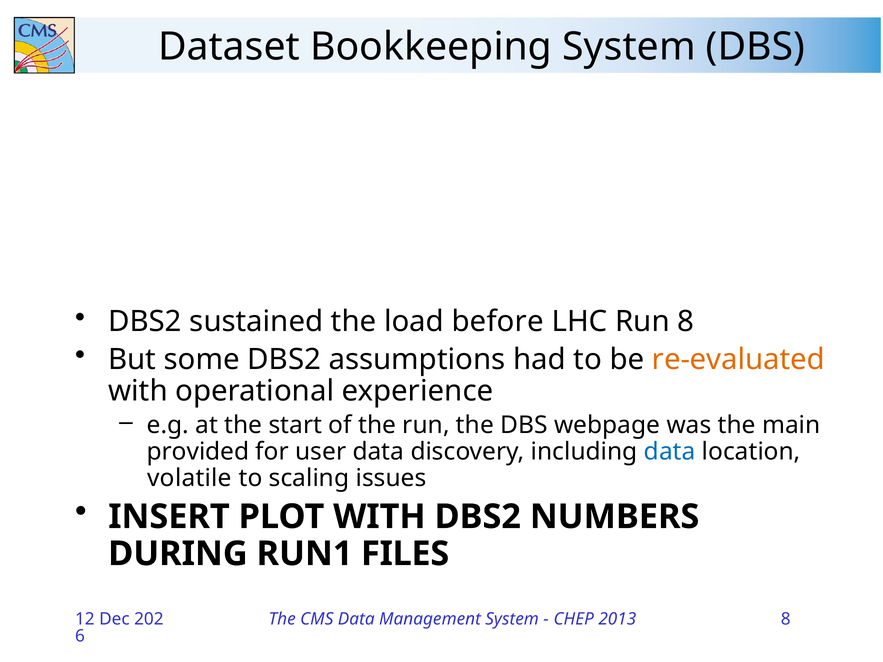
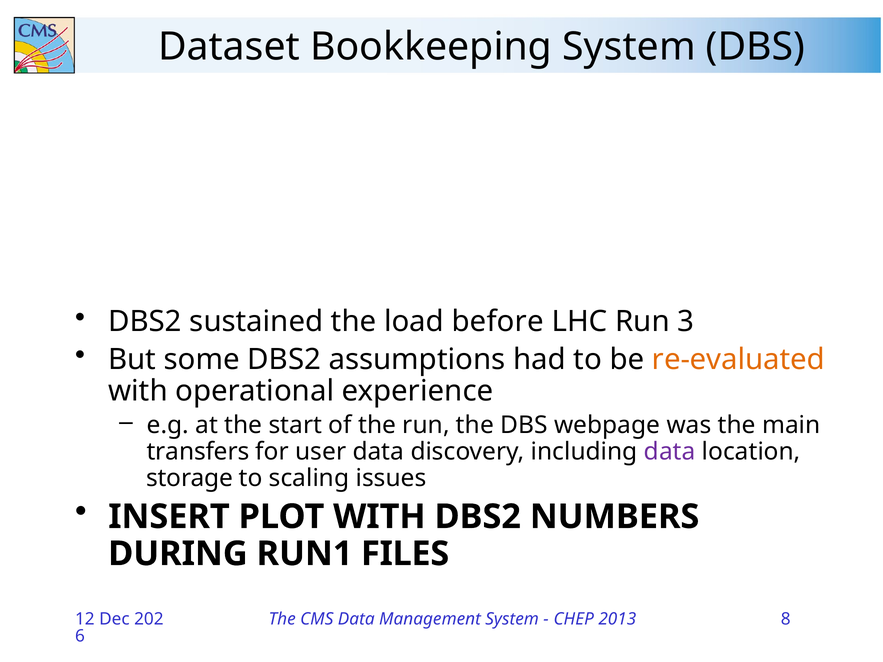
Run 8: 8 -> 3
provided: provided -> transfers
data at (670, 452) colour: blue -> purple
volatile: volatile -> storage
